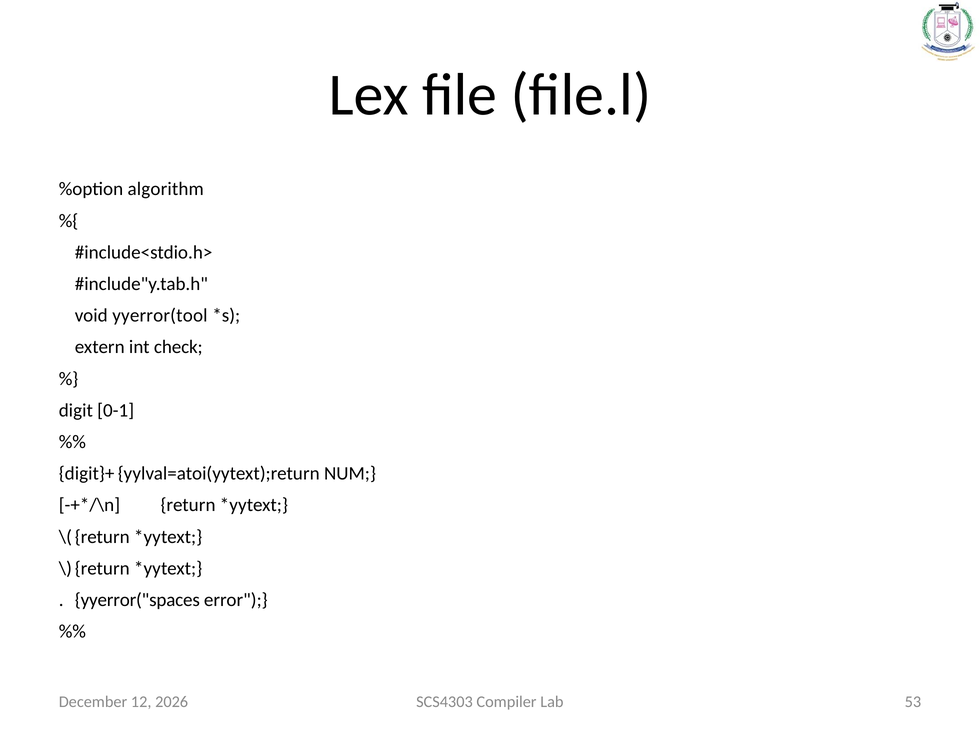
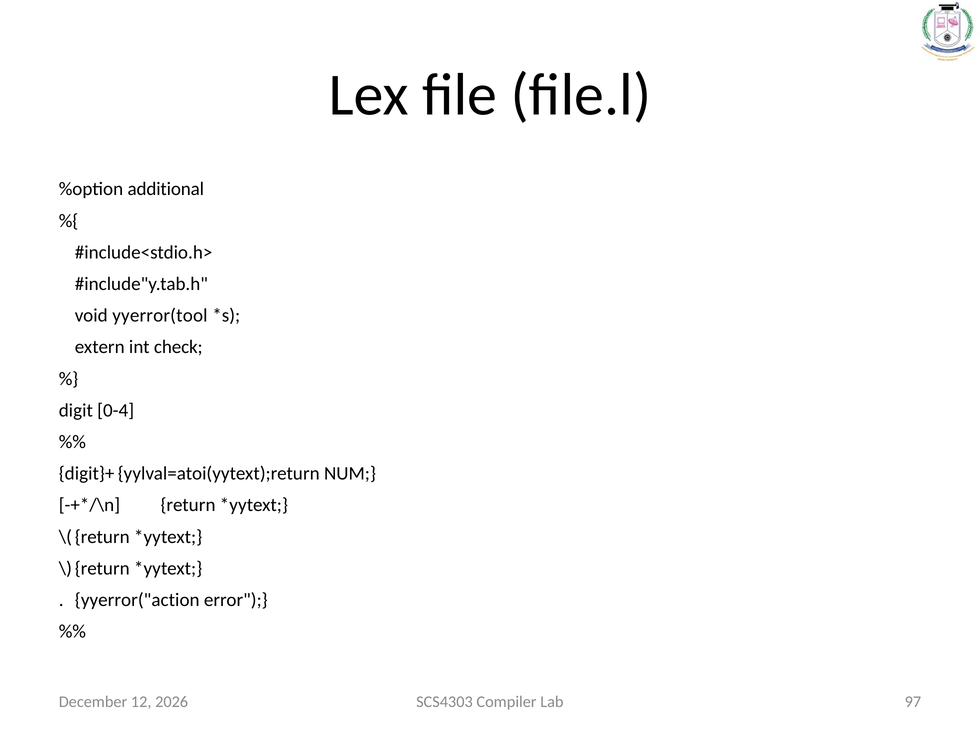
algorithm: algorithm -> additional
0-1: 0-1 -> 0-4
yyerror("spaces: yyerror("spaces -> yyerror("action
53: 53 -> 97
